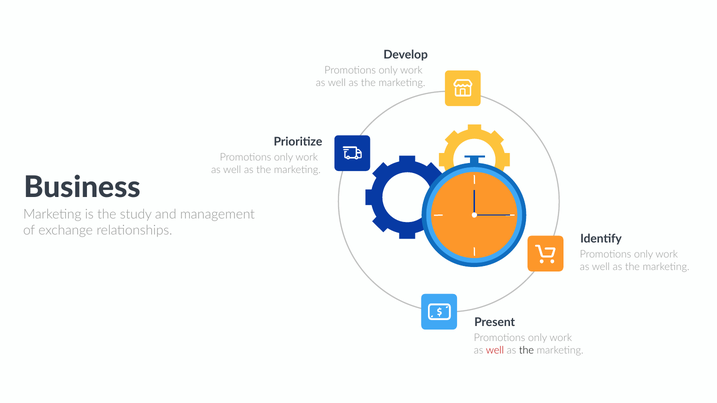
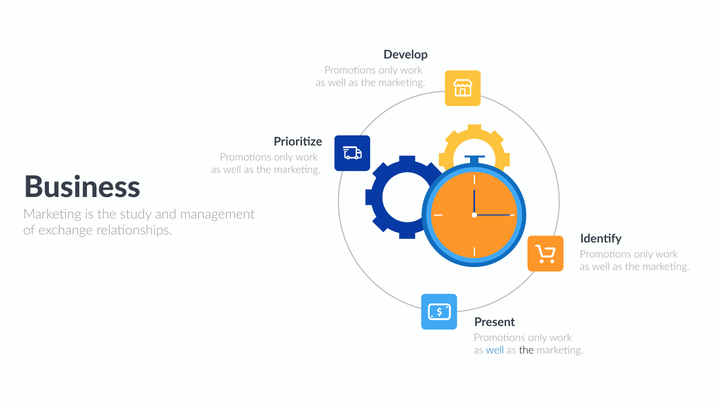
well at (495, 351) colour: red -> blue
